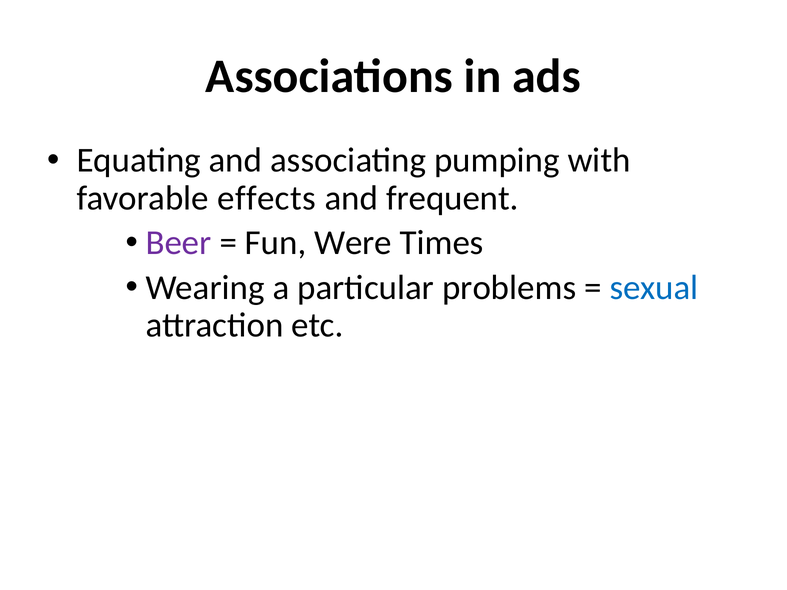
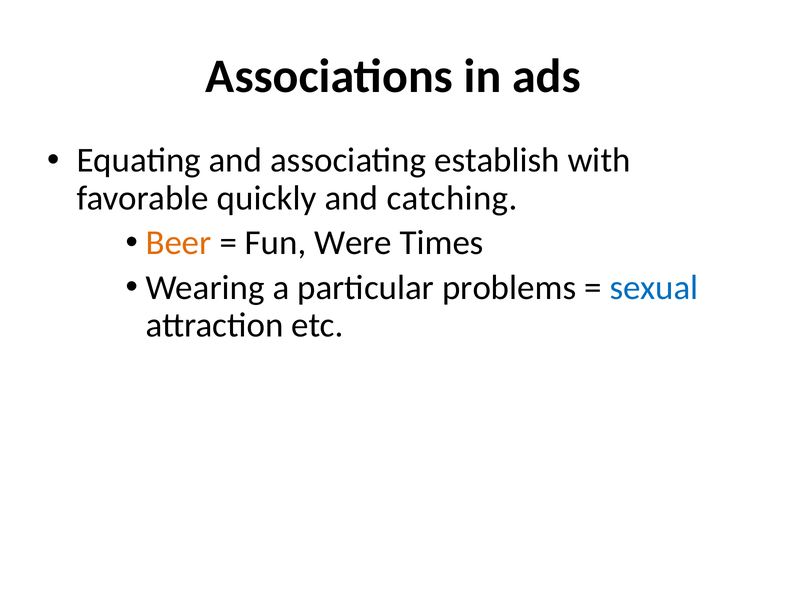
pumping: pumping -> establish
effects: effects -> quickly
frequent: frequent -> catching
Beer colour: purple -> orange
